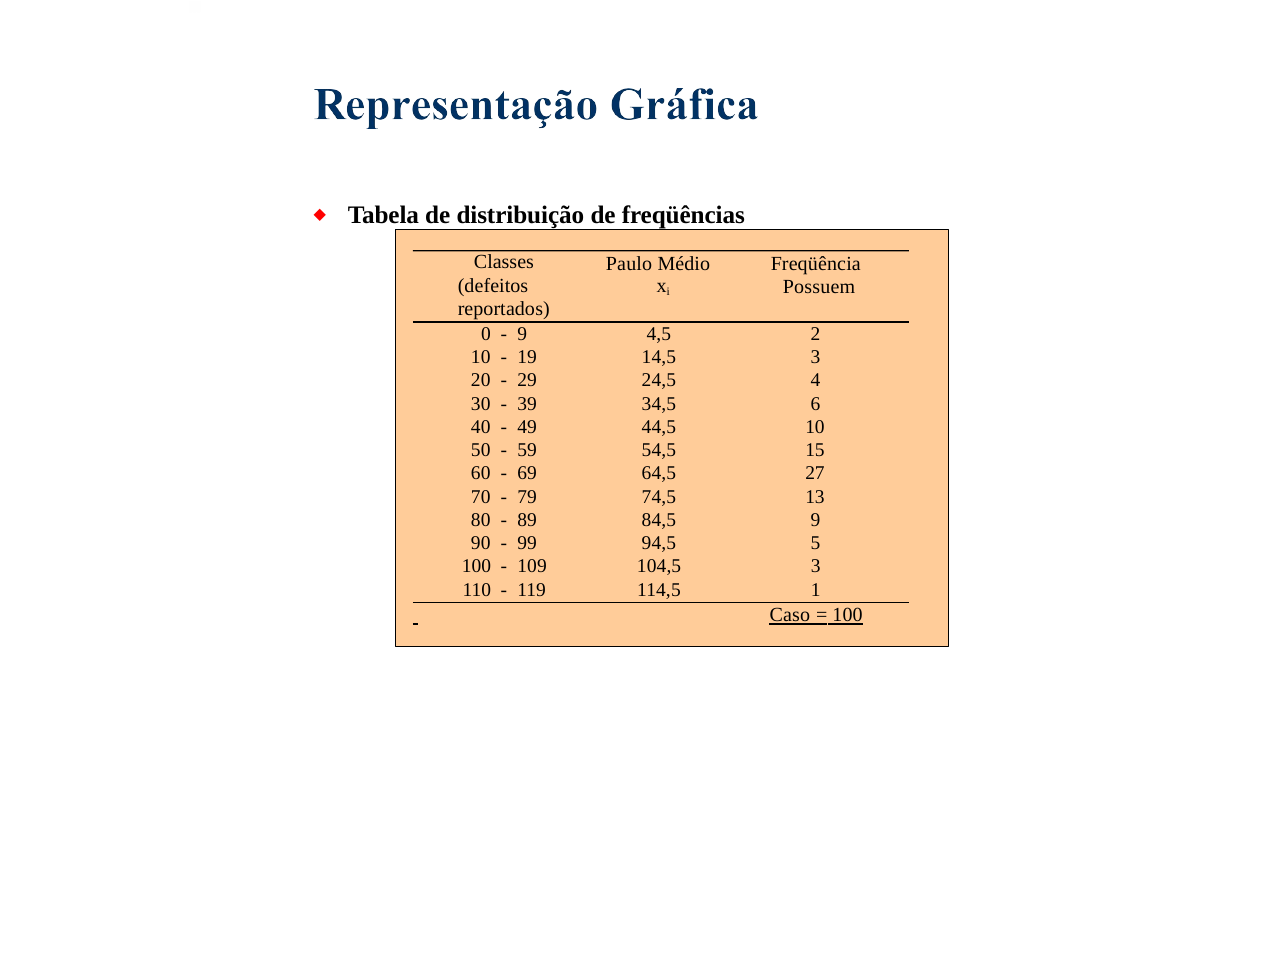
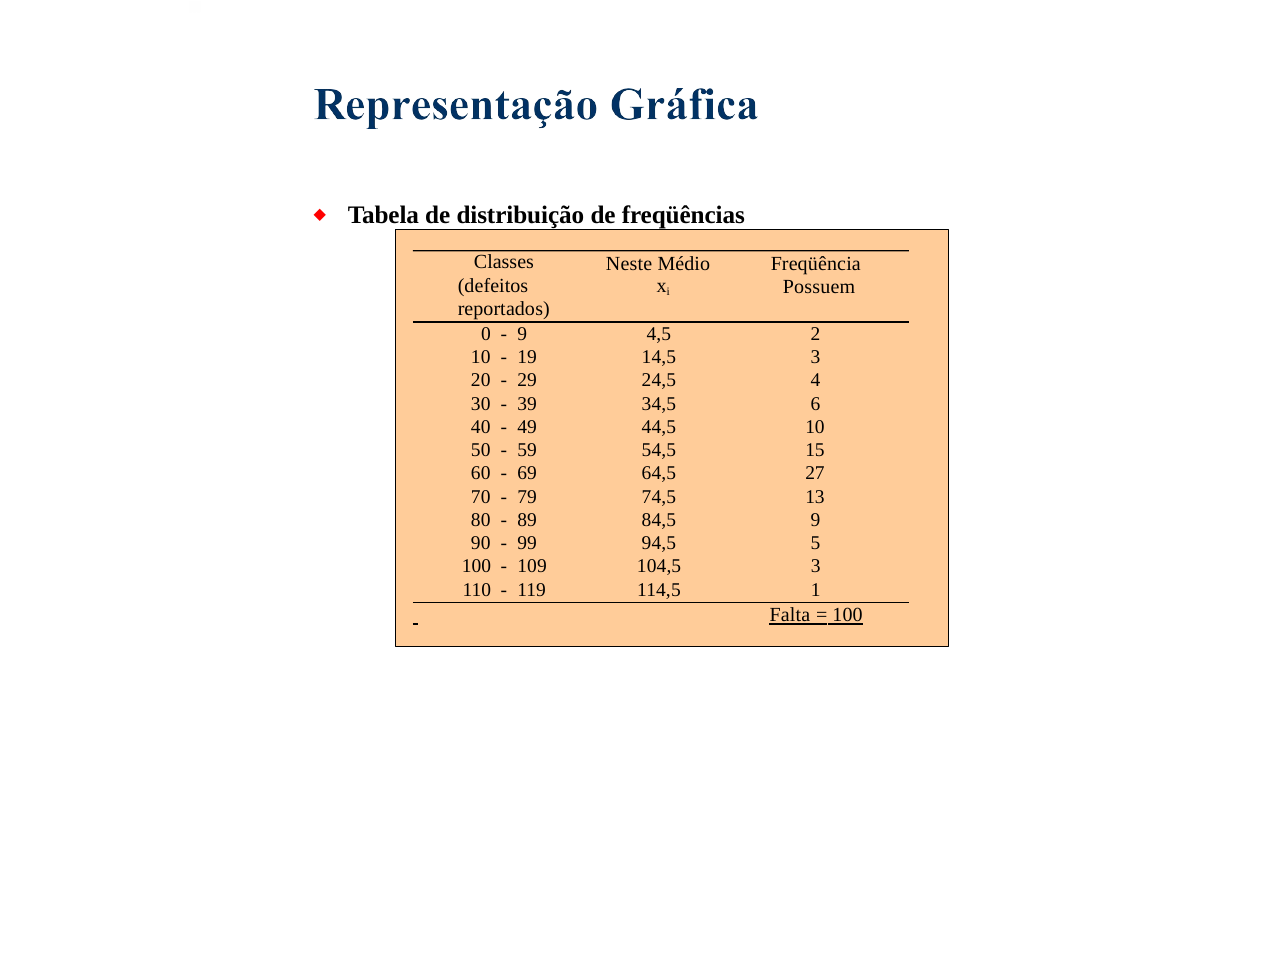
Paulo: Paulo -> Neste
Caso: Caso -> Falta
